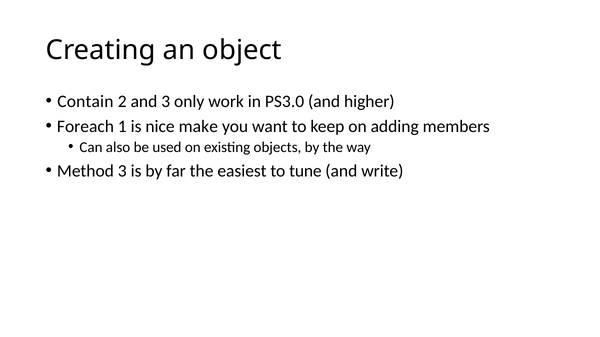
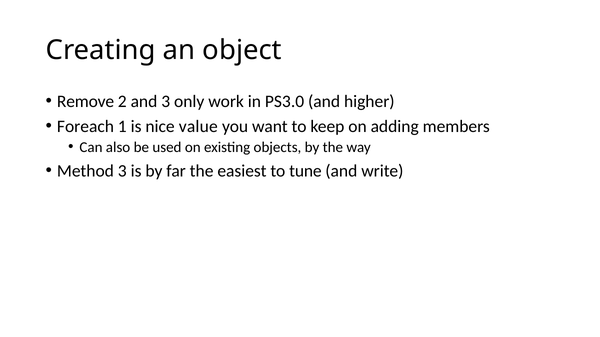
Contain: Contain -> Remove
make: make -> value
